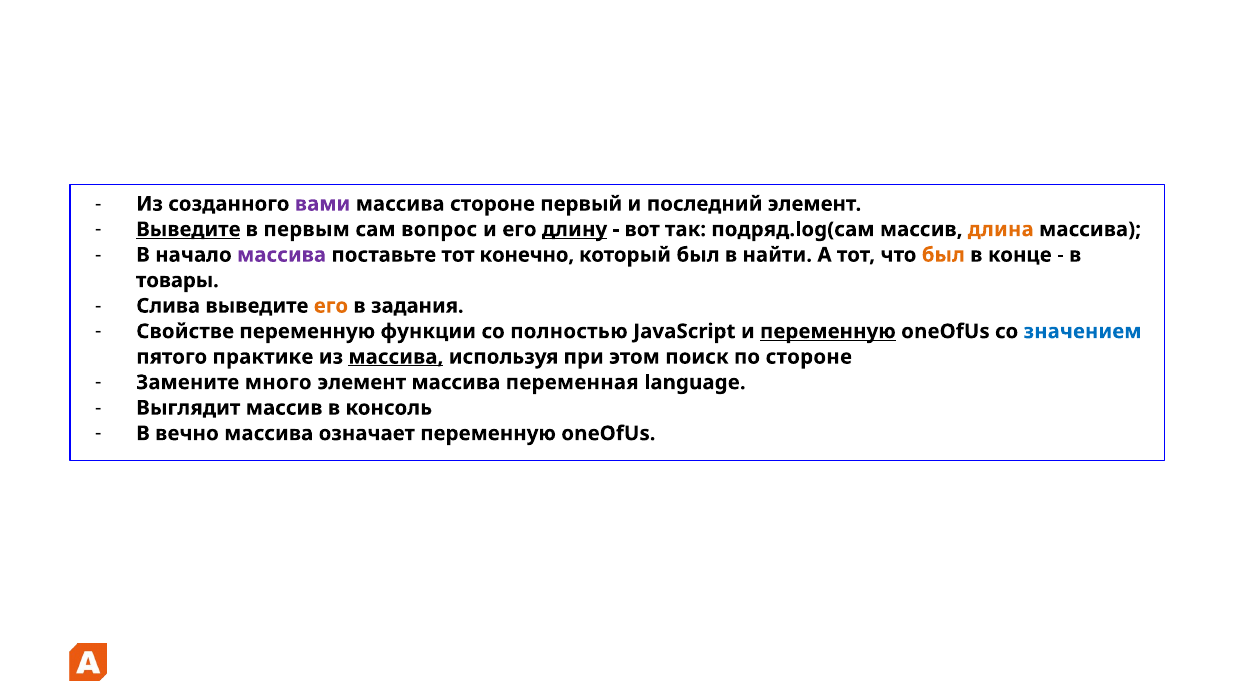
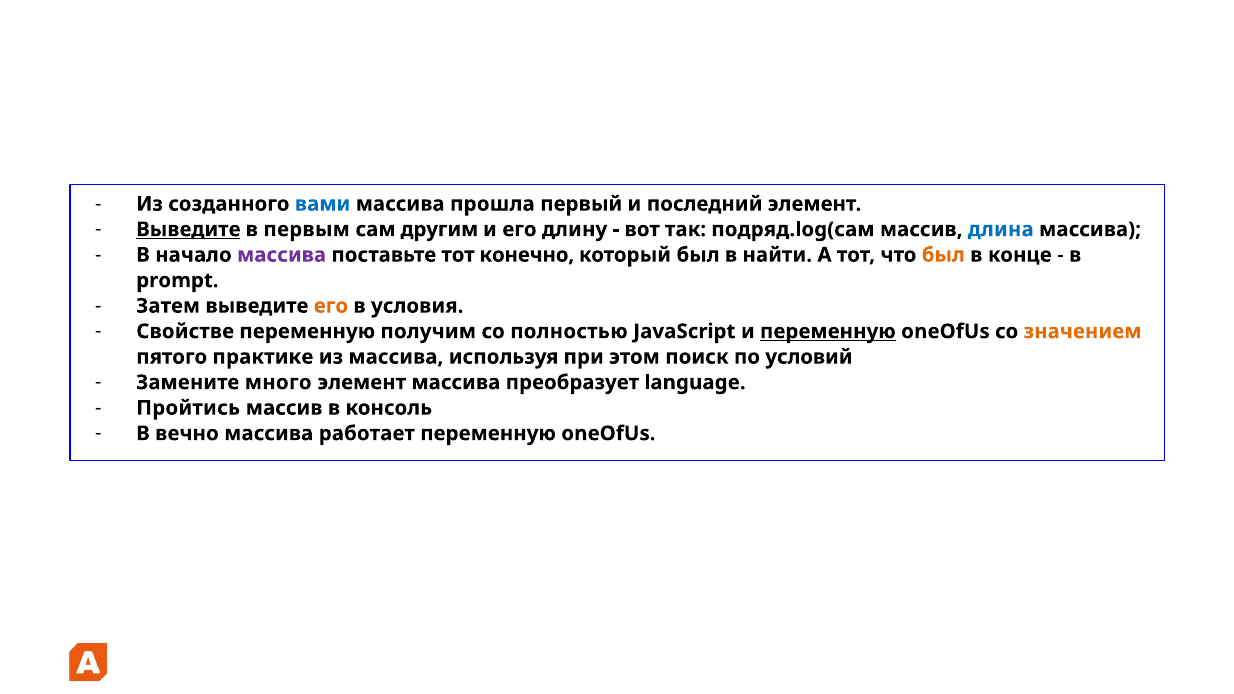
вами colour: purple -> blue
массива стороне: стороне -> прошла
вопрос: вопрос -> другим
длину underline: present -> none
длина colour: orange -> blue
товары: товары -> prompt
Слива: Слива -> Затем
задания: задания -> условия
функции: функции -> получим
значением colour: blue -> orange
массива at (396, 357) underline: present -> none
по стороне: стороне -> условий
переменная: переменная -> преобразует
Выглядит: Выглядит -> Пройтись
означает: означает -> работает
